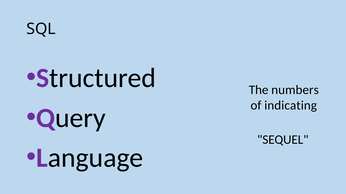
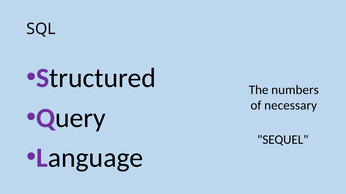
indicating: indicating -> necessary
